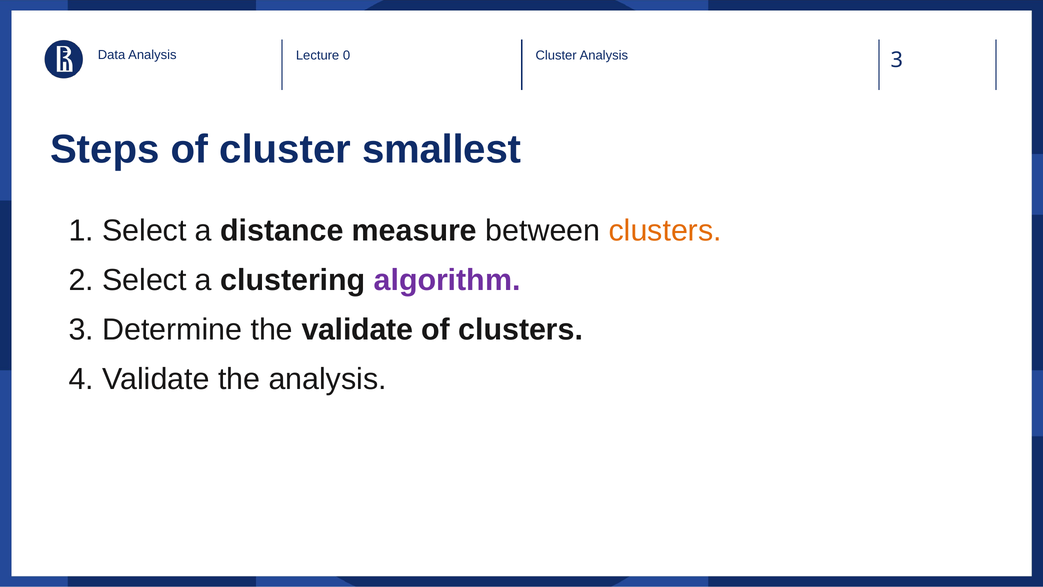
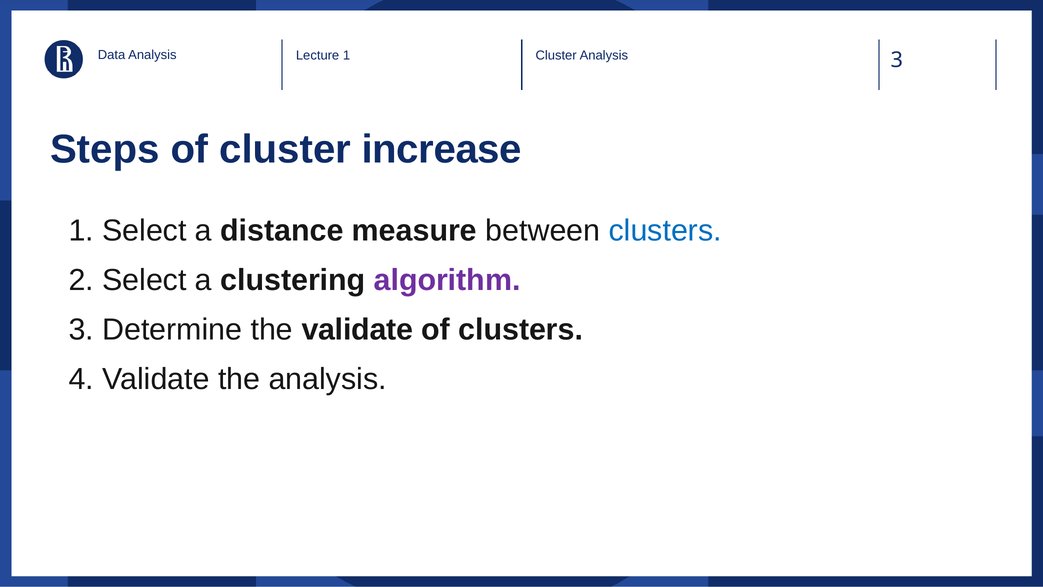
Lecture 0: 0 -> 1
smallest: smallest -> increase
clusters at (665, 230) colour: orange -> blue
